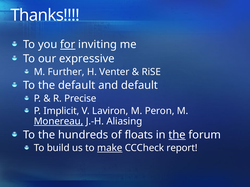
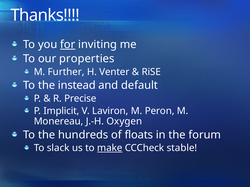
expressive: expressive -> properties
the default: default -> instead
Monereau underline: present -> none
Aliasing: Aliasing -> Oxygen
the at (177, 135) underline: present -> none
build: build -> slack
report: report -> stable
